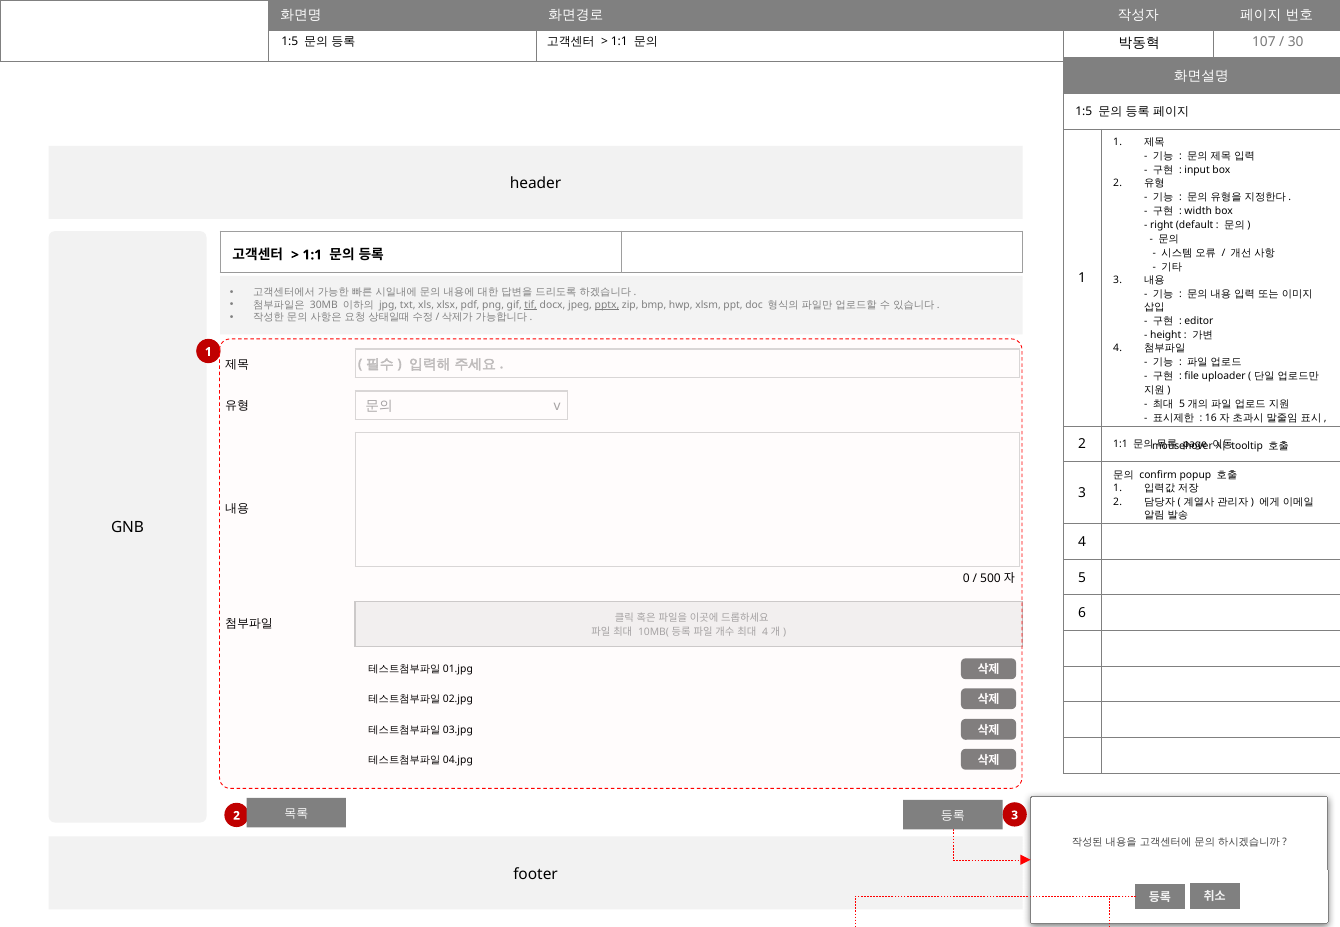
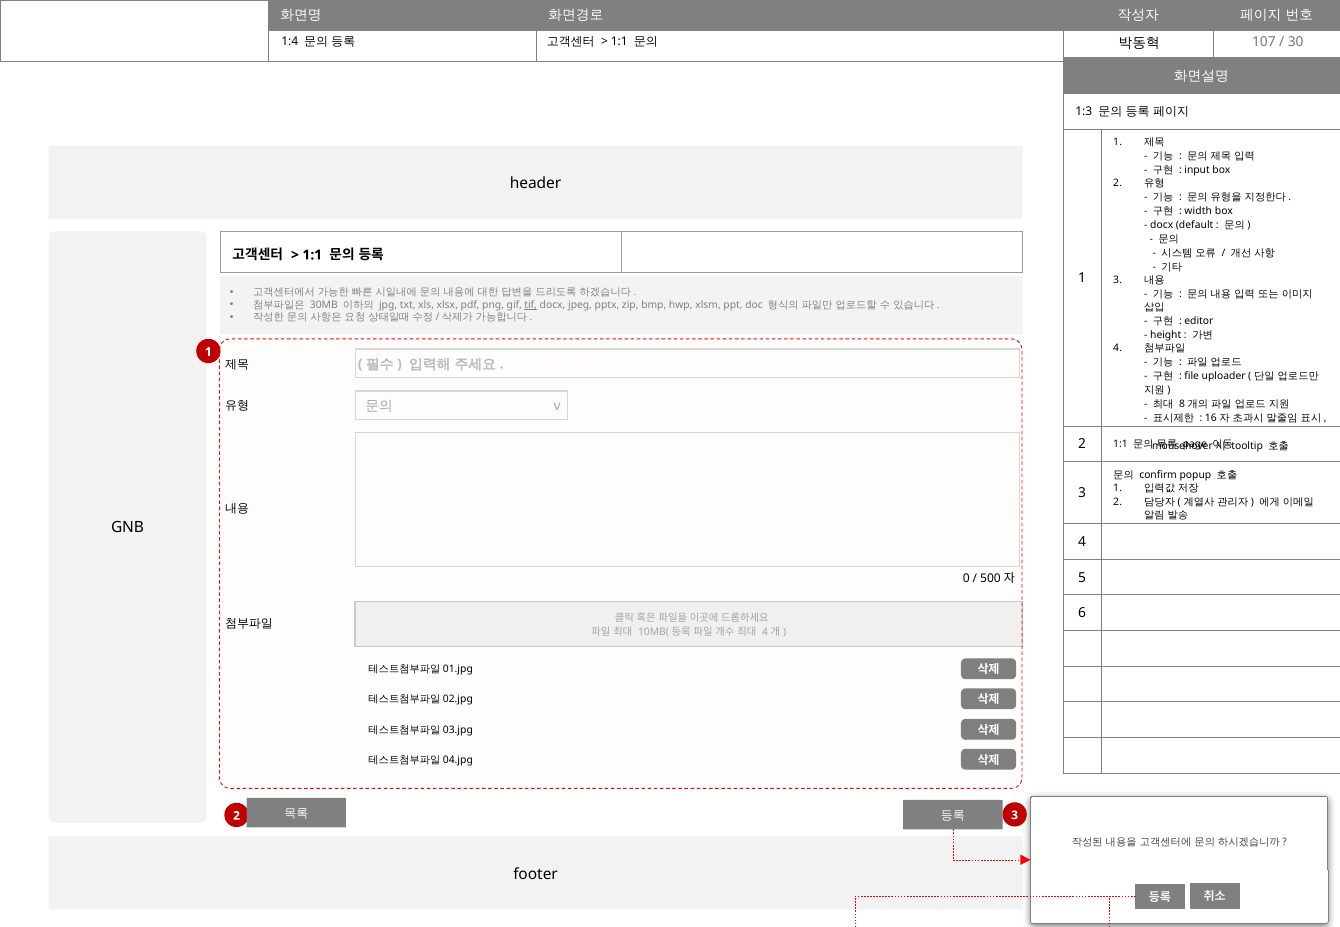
1:5 at (290, 42): 1:5 -> 1:4
1:5 at (1084, 112): 1:5 -> 1:3
right at (1162, 225): right -> docx
pptx underline: present -> none
5 at (1182, 404): 5 -> 8
